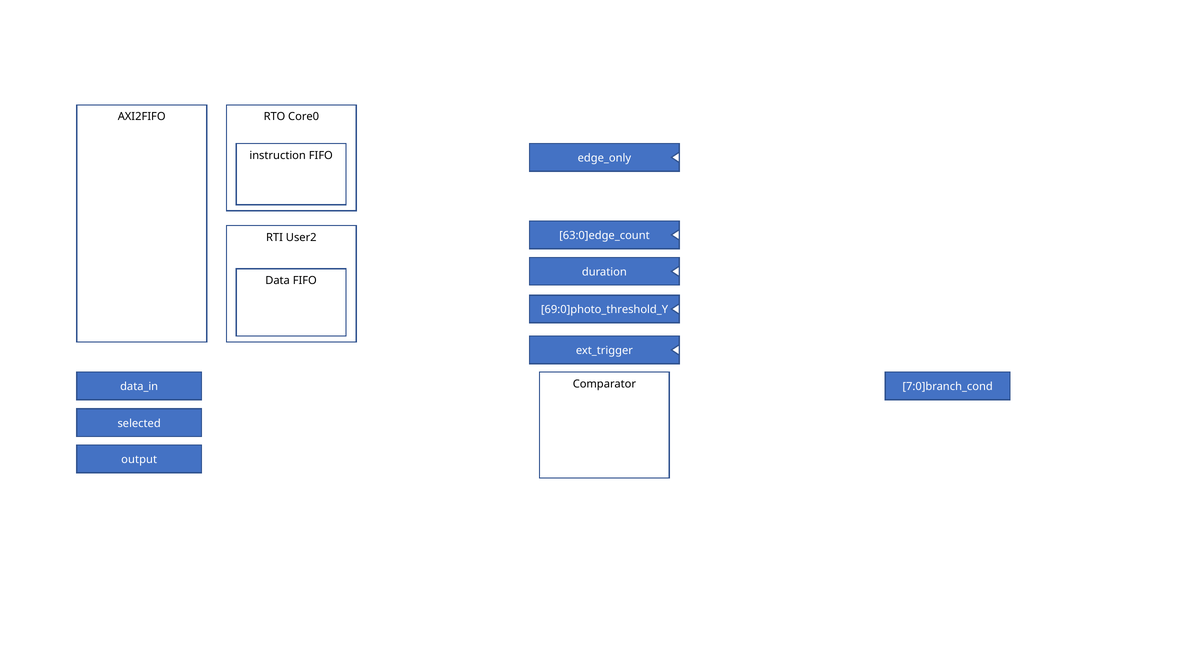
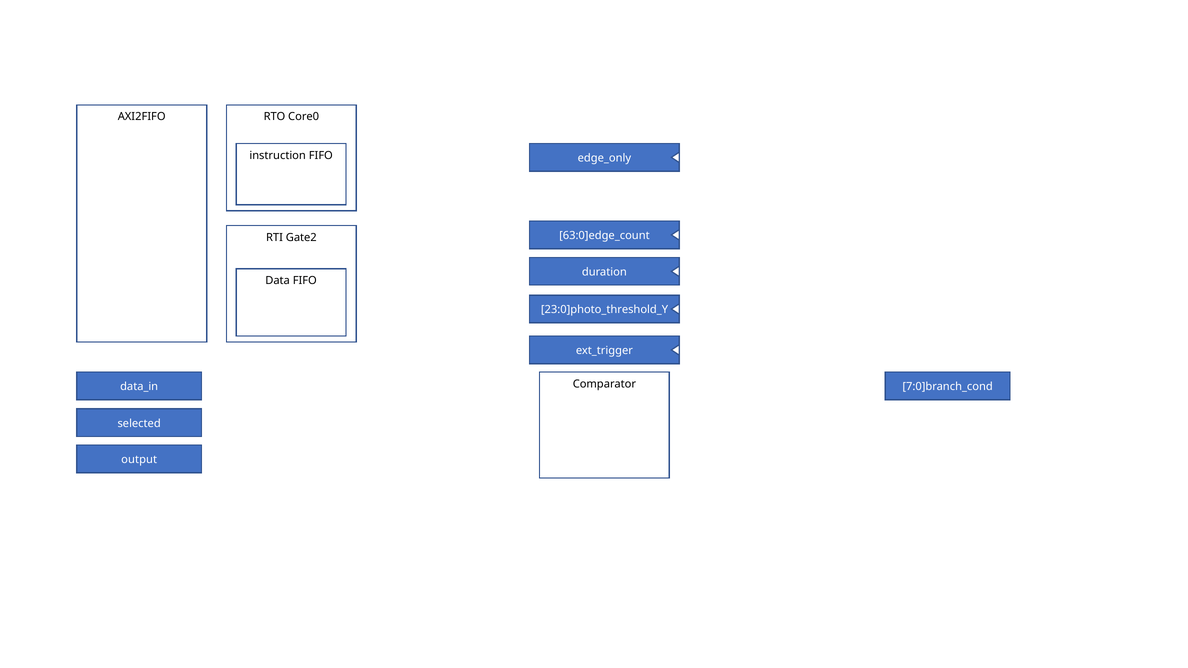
User2: User2 -> Gate2
69:0]photo_threshold_Y: 69:0]photo_threshold_Y -> 23:0]photo_threshold_Y
